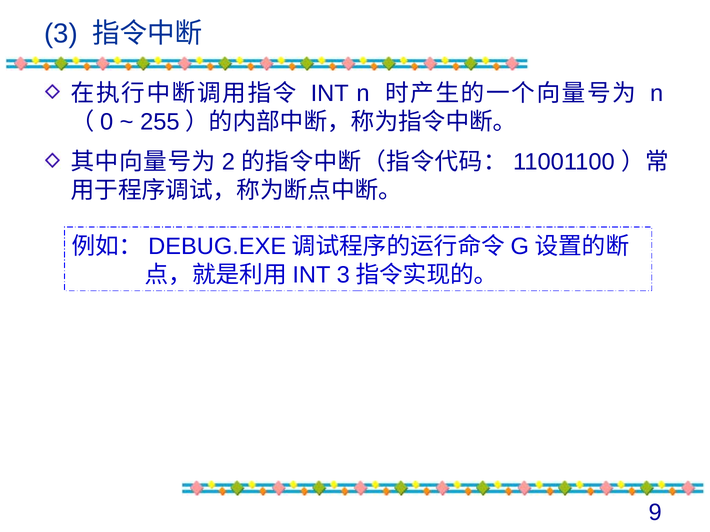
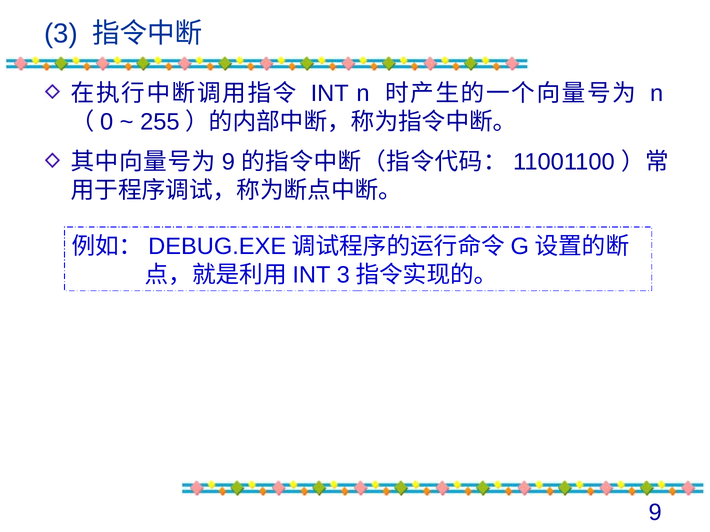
2 at (228, 162): 2 -> 9
